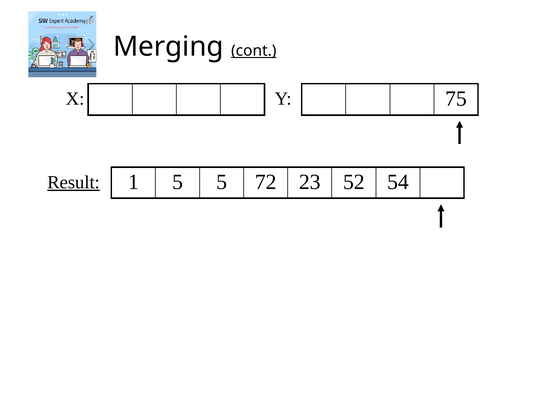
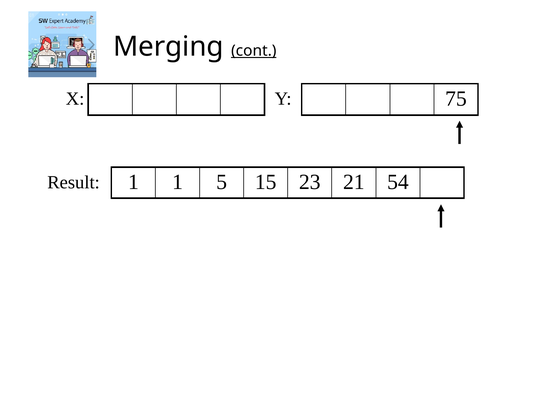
1 5: 5 -> 1
72: 72 -> 15
52: 52 -> 21
Result underline: present -> none
